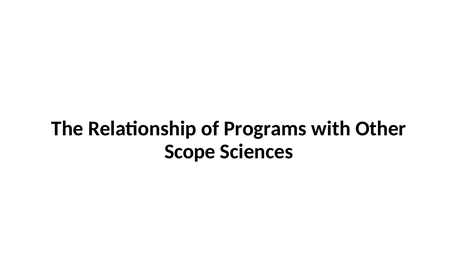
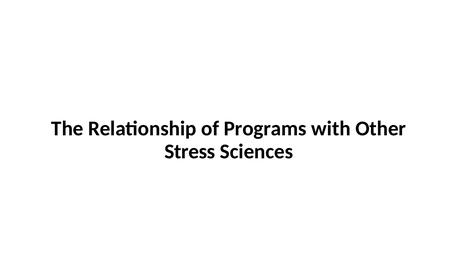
Scope: Scope -> Stress
